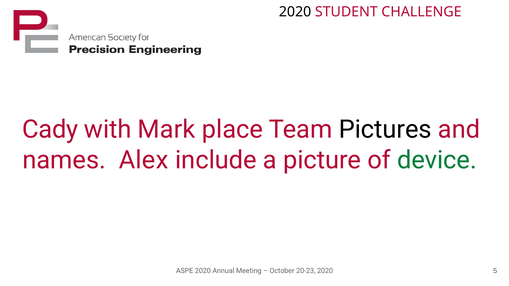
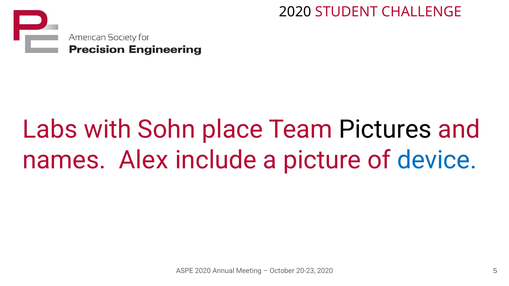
Cady: Cady -> Labs
Mark: Mark -> Sohn
device colour: green -> blue
